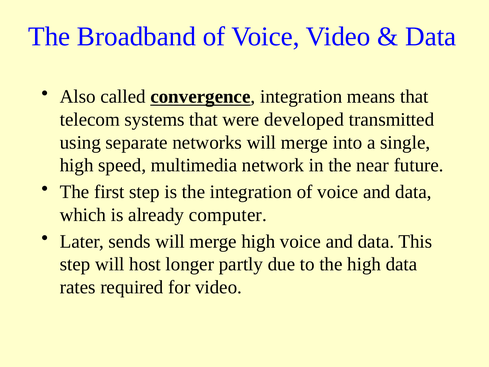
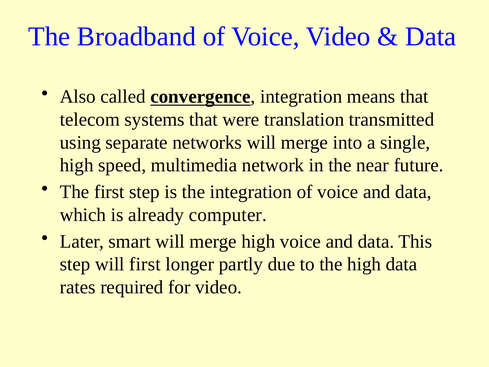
developed: developed -> translation
sends: sends -> smart
will host: host -> first
